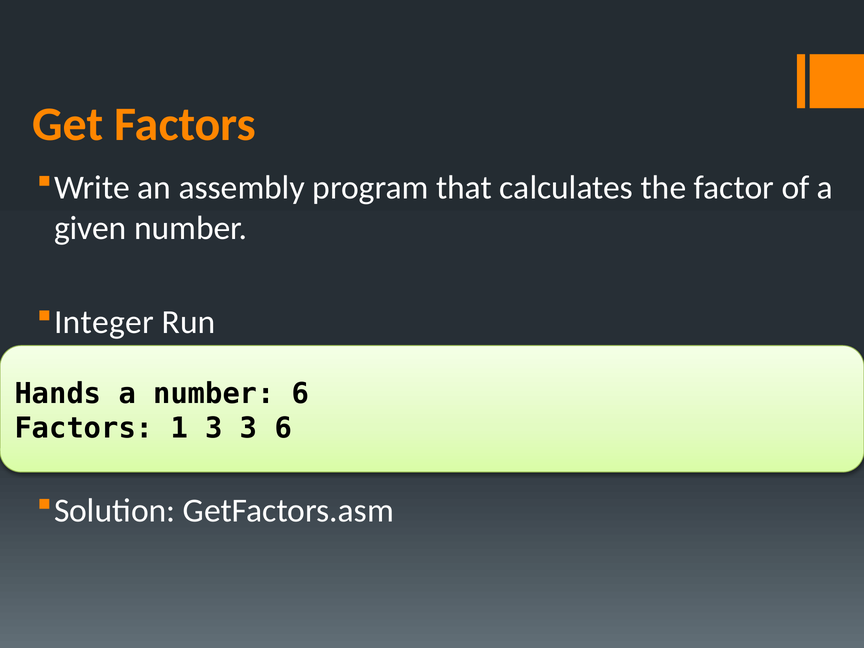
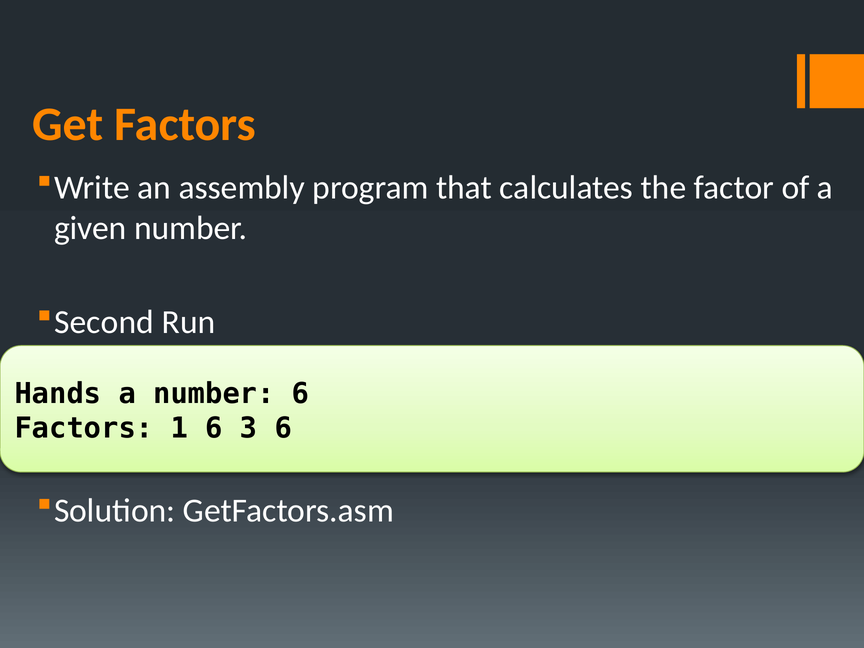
Integer: Integer -> Second
1 3: 3 -> 6
